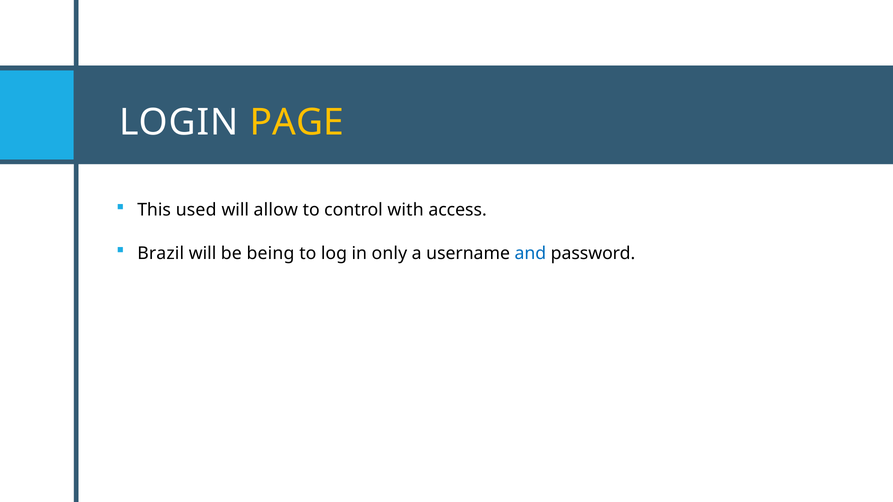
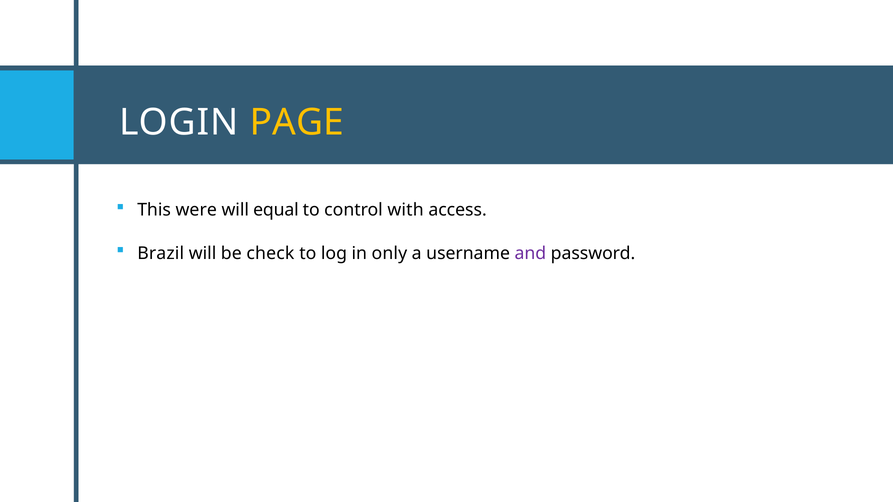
used: used -> were
allow: allow -> equal
being: being -> check
and colour: blue -> purple
